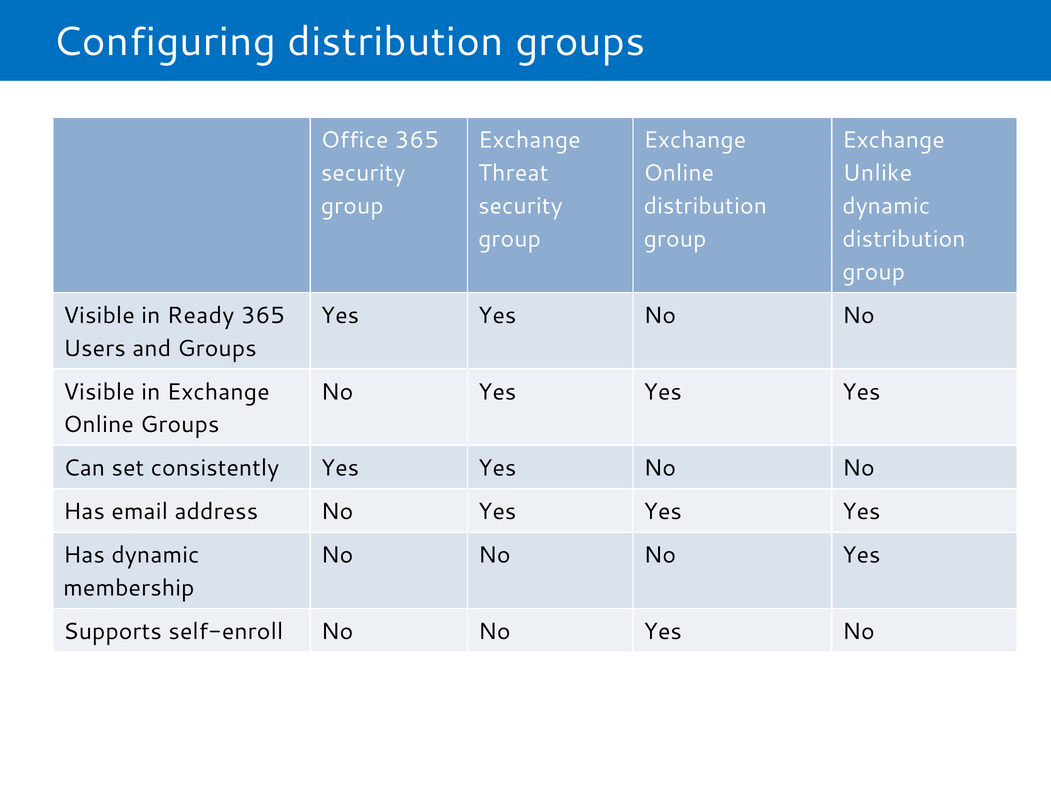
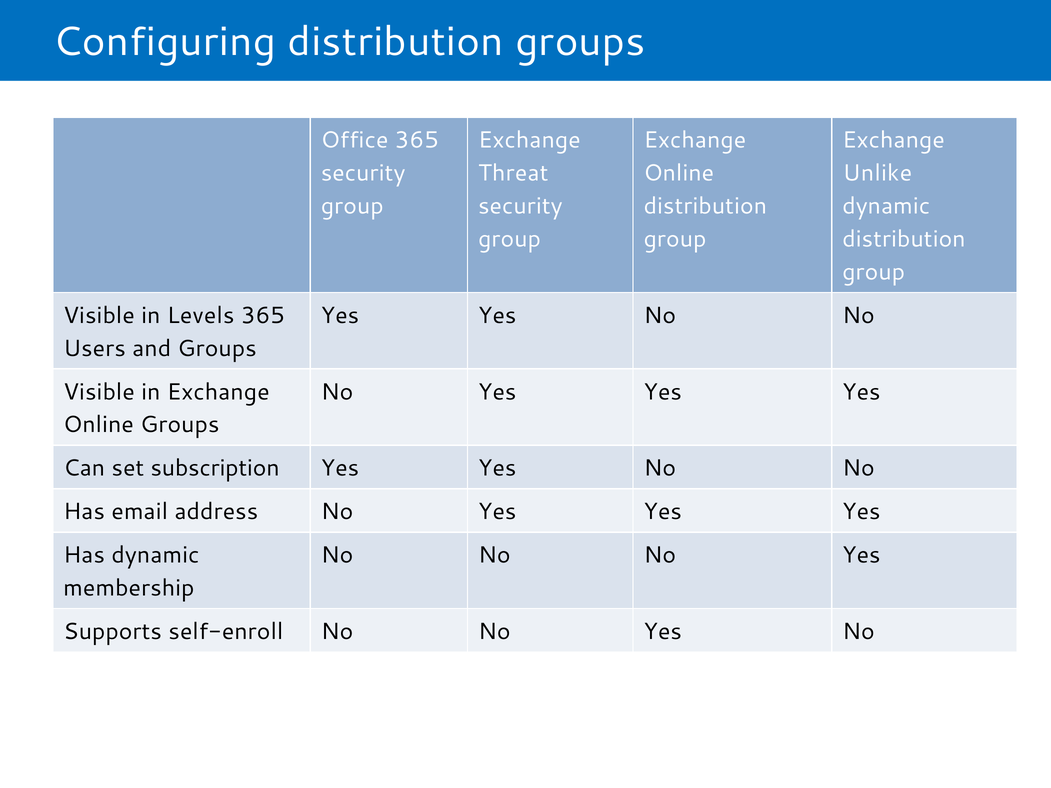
Ready: Ready -> Levels
consistently: consistently -> subscription
